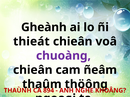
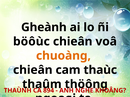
thieát: thieát -> böôùc
chuoàng colour: purple -> orange
ñeâm: ñeâm -> thaùc
